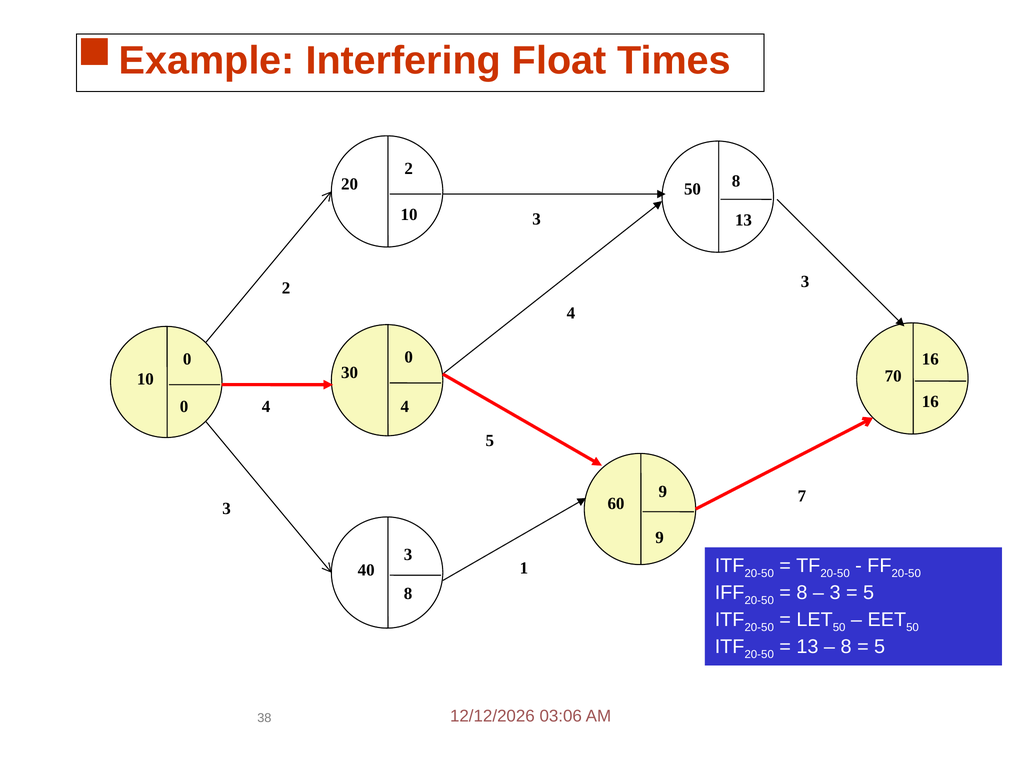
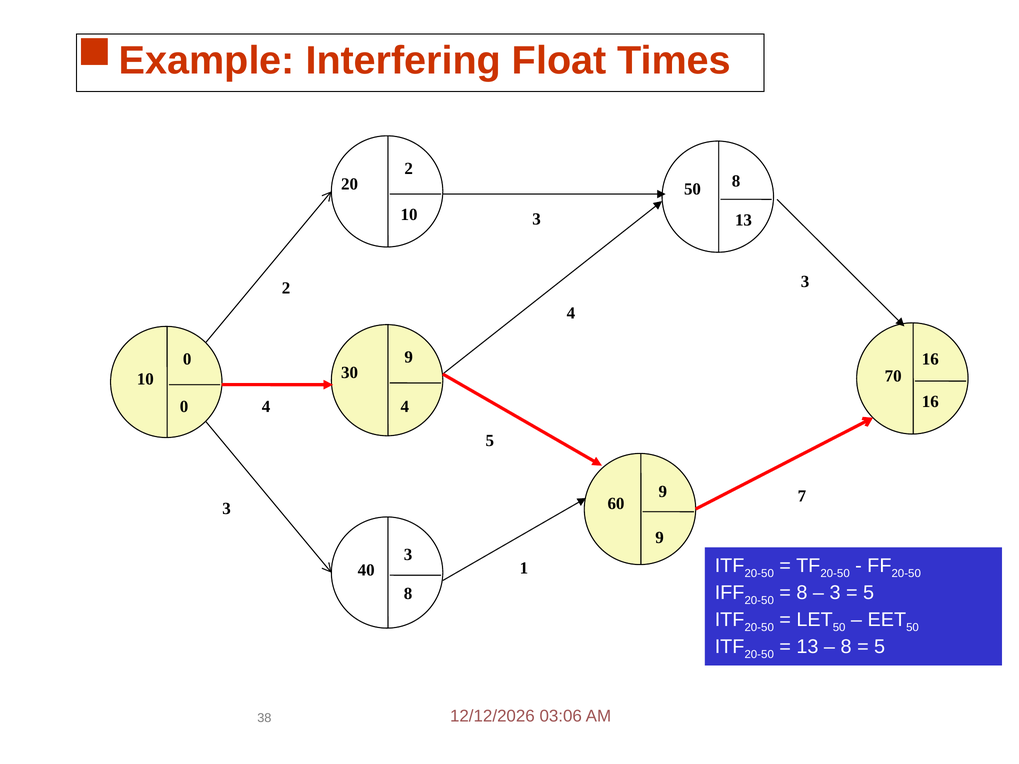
0 0: 0 -> 9
